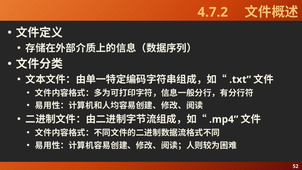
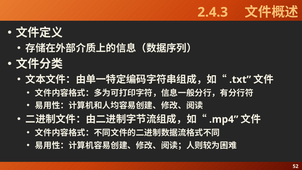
4.7.2: 4.7.2 -> 2.4.3
